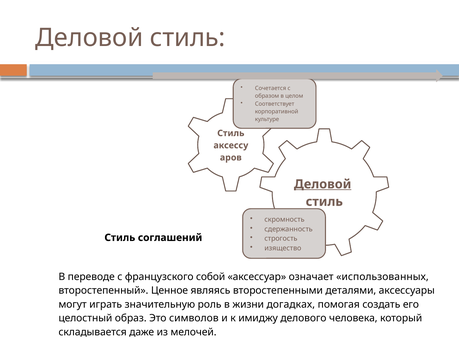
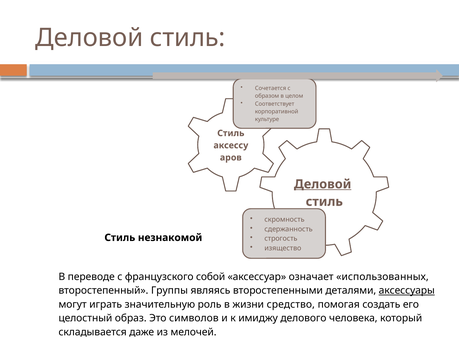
соглашений: соглашений -> незнакомой
Ценное: Ценное -> Группы
аксессуары underline: none -> present
догадках: догадках -> средство
